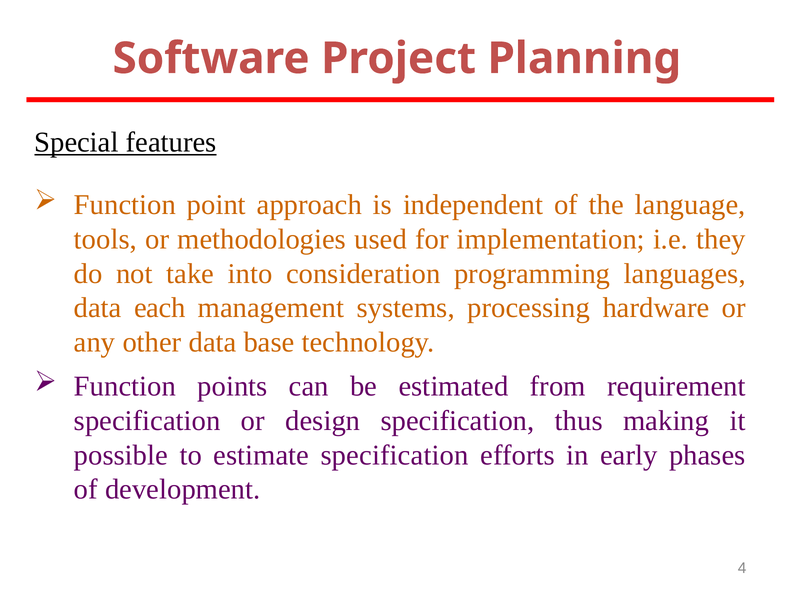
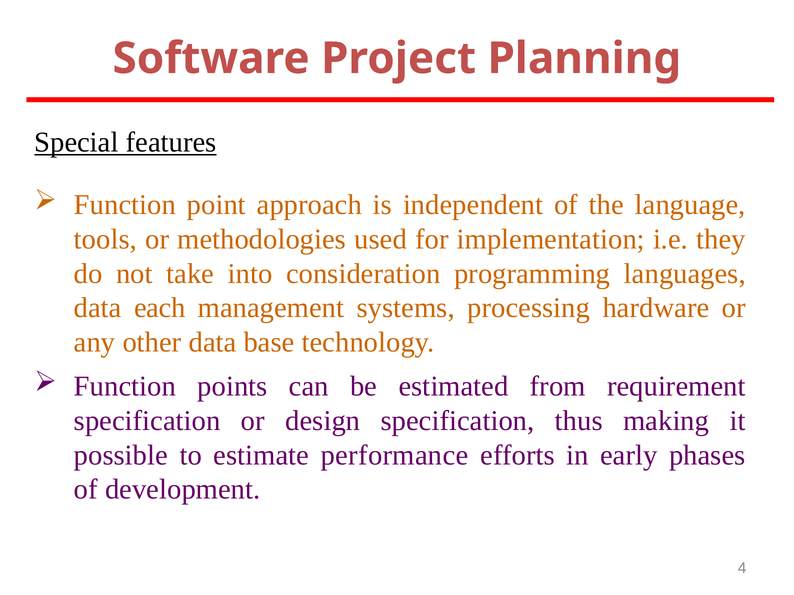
estimate specification: specification -> performance
